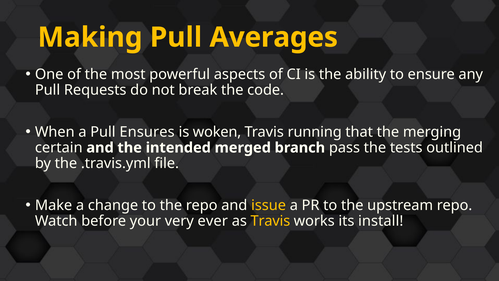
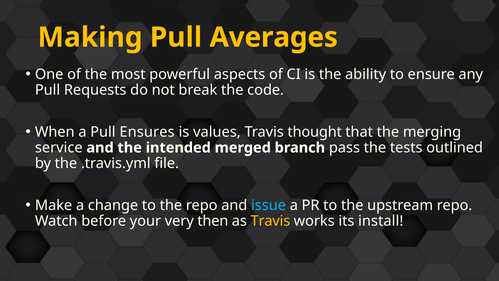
woken: woken -> values
running: running -> thought
certain: certain -> service
issue colour: yellow -> light blue
ever: ever -> then
